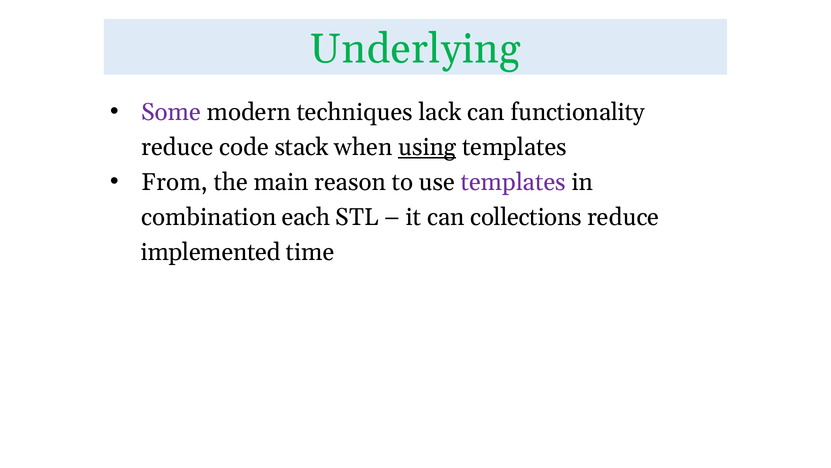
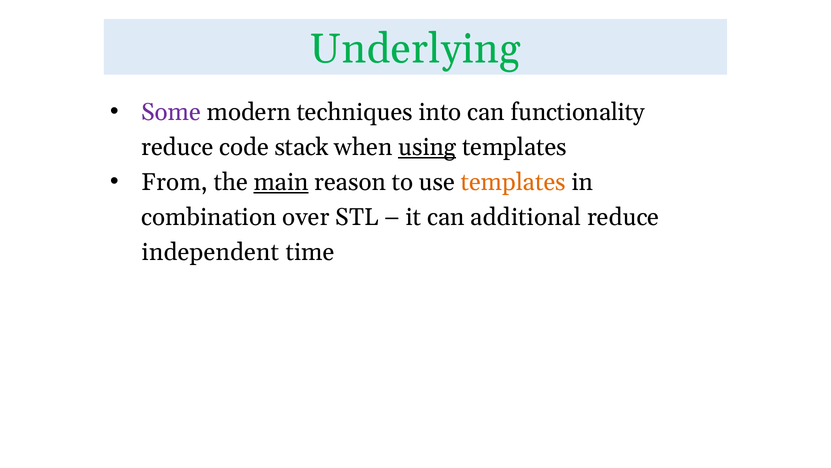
lack: lack -> into
main underline: none -> present
templates at (513, 182) colour: purple -> orange
each: each -> over
collections: collections -> additional
implemented: implemented -> independent
